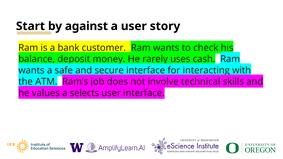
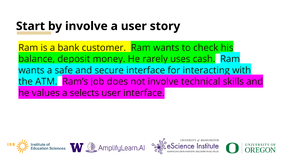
by against: against -> involve
